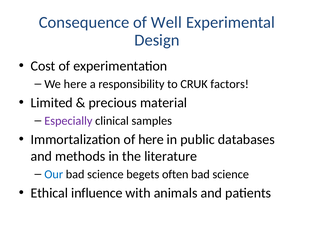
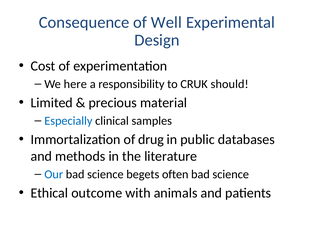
factors: factors -> should
Especially colour: purple -> blue
of here: here -> drug
influence: influence -> outcome
